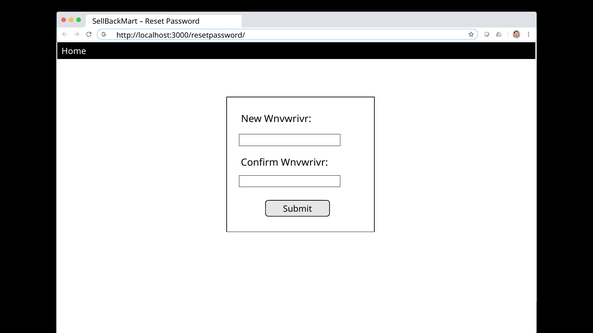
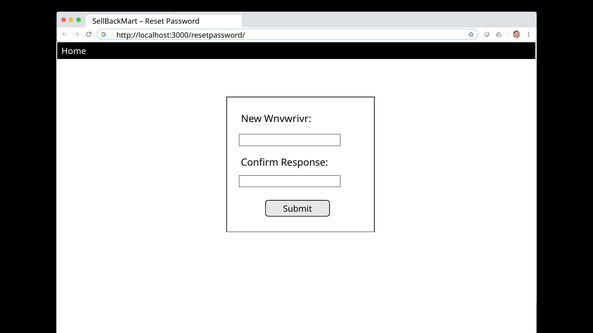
Confirm Wnvwrivr: Wnvwrivr -> Response
